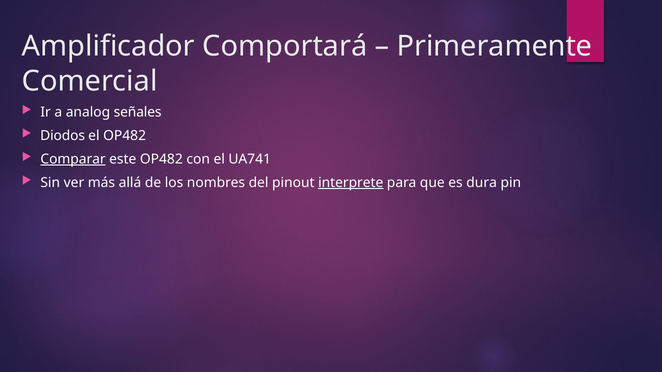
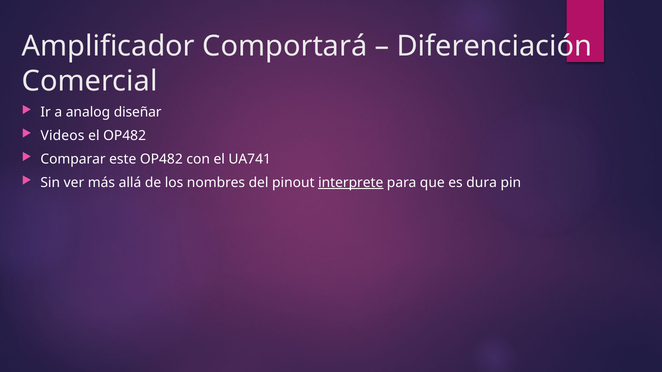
Primeramente: Primeramente -> Diferenciación
señales: señales -> diseñar
Diodos: Diodos -> Videos
Comparar underline: present -> none
